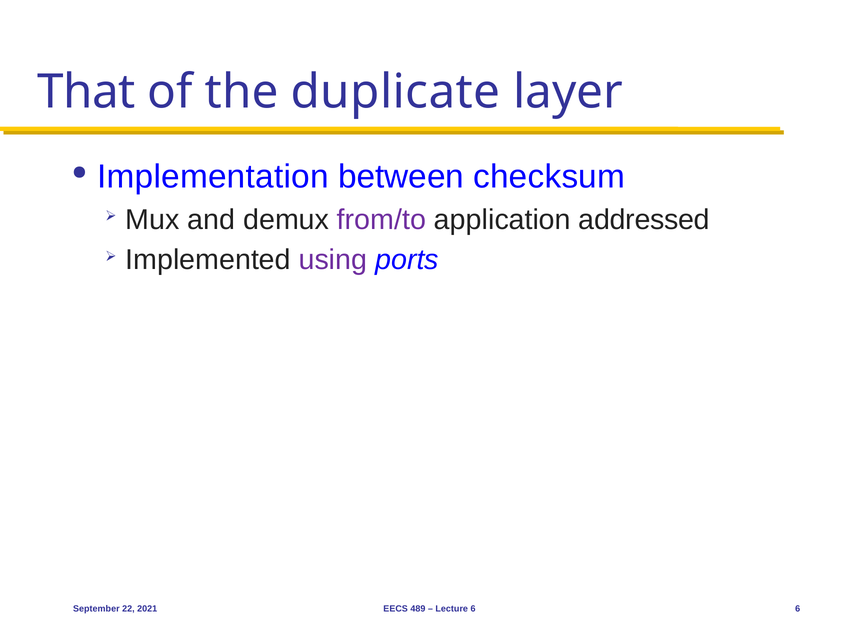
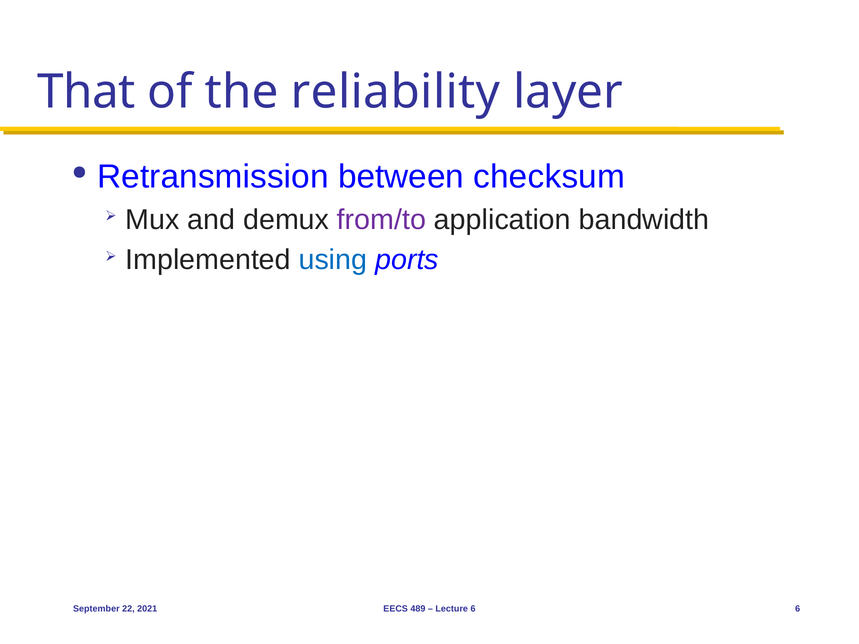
duplicate: duplicate -> reliability
Implementation: Implementation -> Retransmission
addressed: addressed -> bandwidth
using colour: purple -> blue
